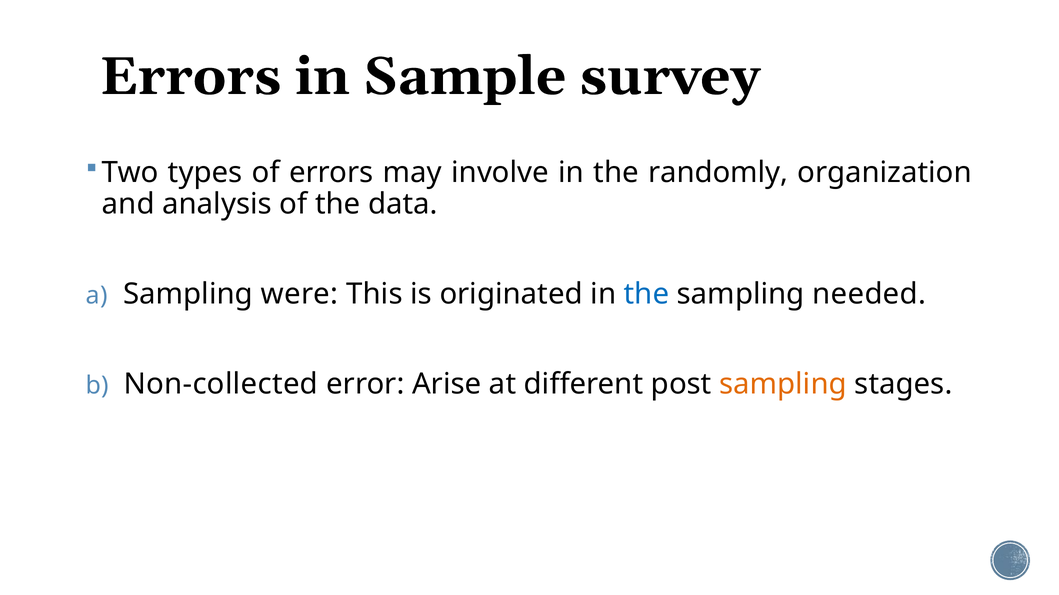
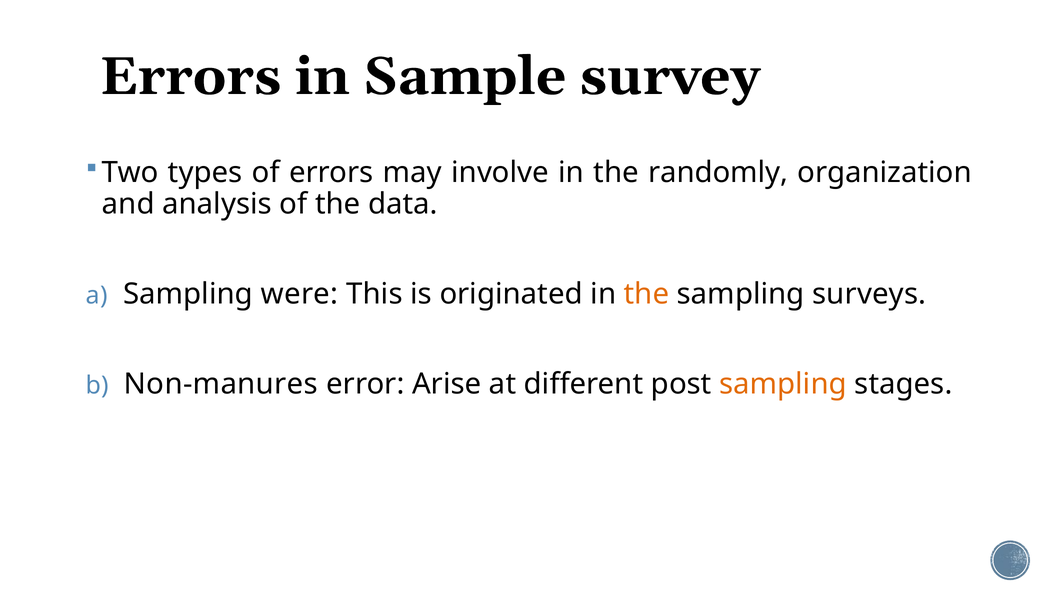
the at (647, 295) colour: blue -> orange
needed: needed -> surveys
Non-collected: Non-collected -> Non-manures
